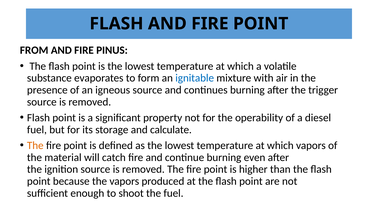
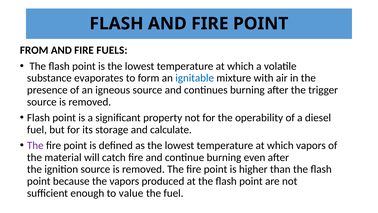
PINUS: PINUS -> FUELS
The at (35, 145) colour: orange -> purple
shoot: shoot -> value
